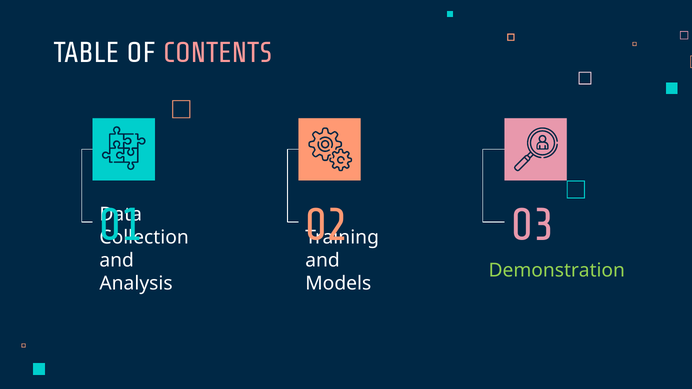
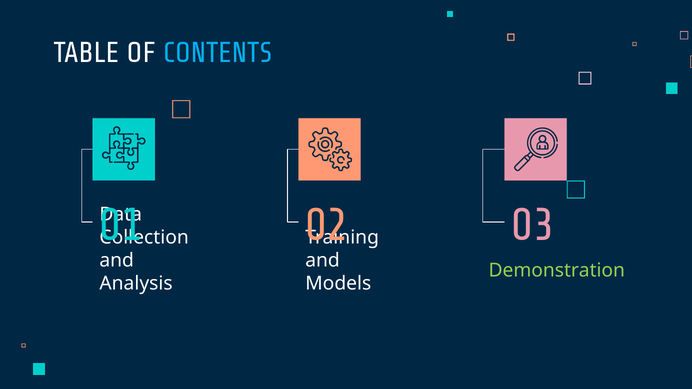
CONTENTS colour: pink -> light blue
